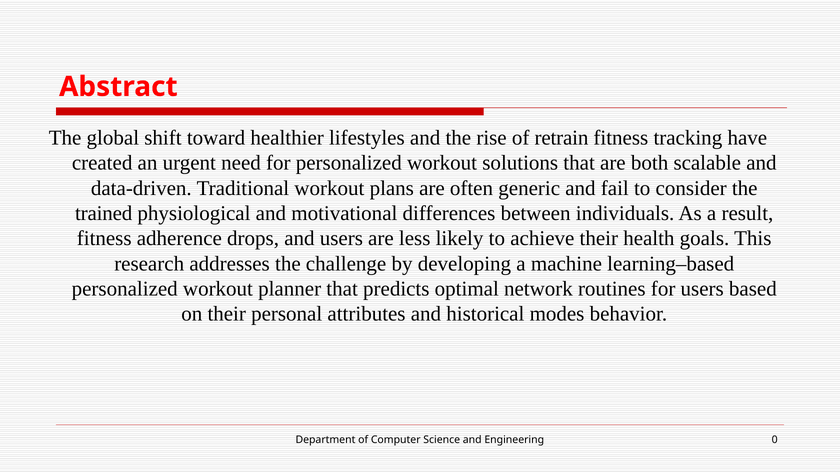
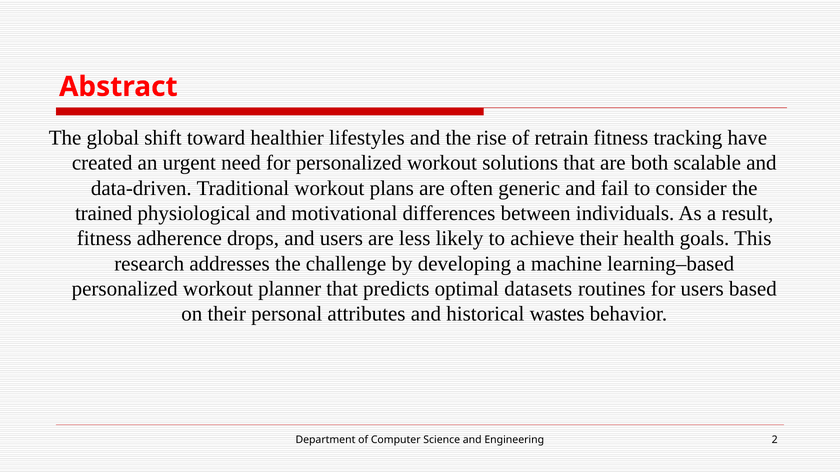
network: network -> datasets
modes: modes -> wastes
0: 0 -> 2
